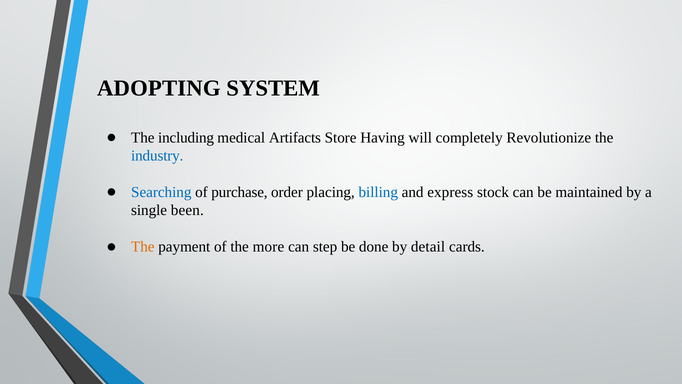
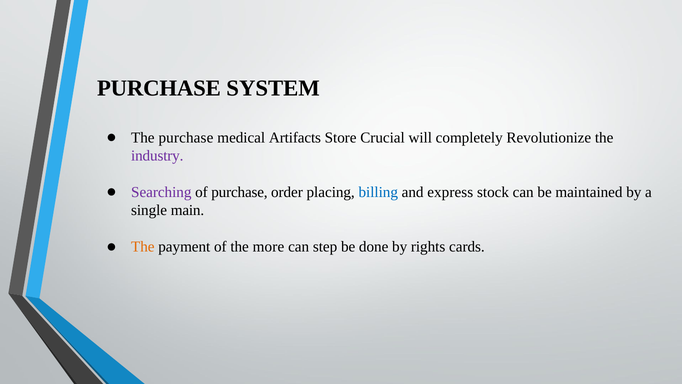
ADOPTING at (159, 88): ADOPTING -> PURCHASE
The including: including -> purchase
Having: Having -> Crucial
industry colour: blue -> purple
Searching colour: blue -> purple
been: been -> main
detail: detail -> rights
